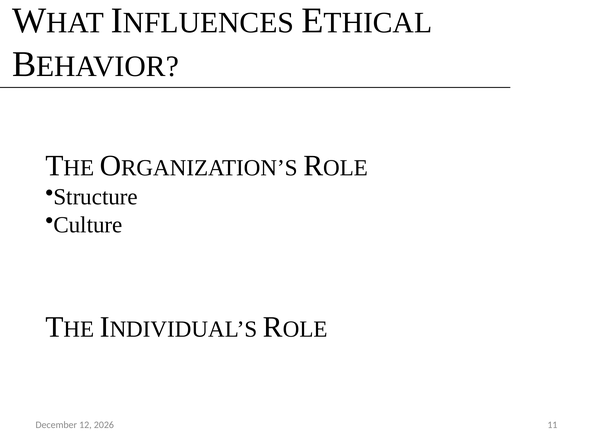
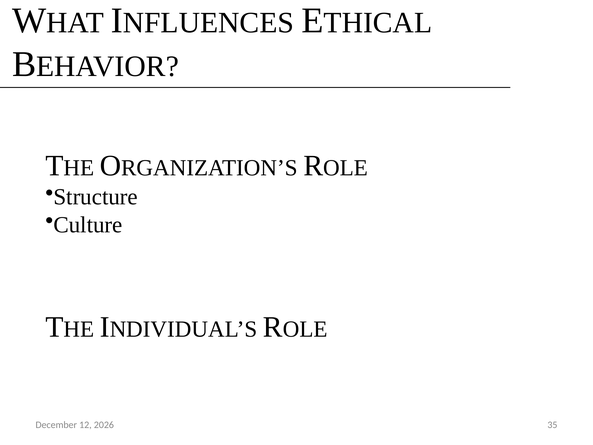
11: 11 -> 35
